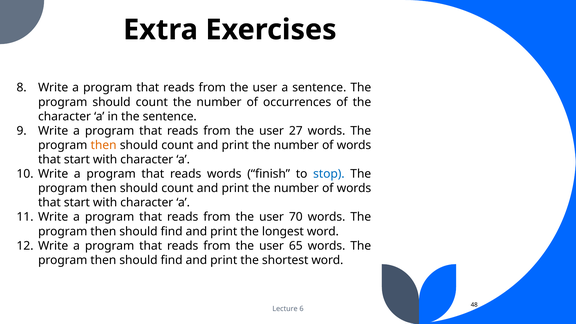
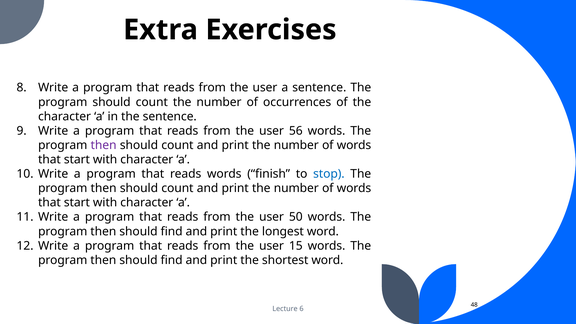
27: 27 -> 56
then at (104, 145) colour: orange -> purple
70: 70 -> 50
65: 65 -> 15
